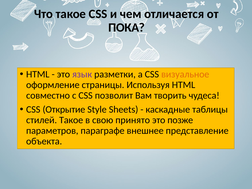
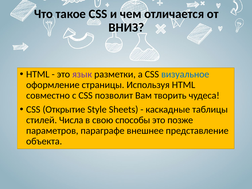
ПОКА: ПОКА -> ВНИЗ
визуальное colour: orange -> blue
стилей Такое: Такое -> Числа
принято: принято -> способы
